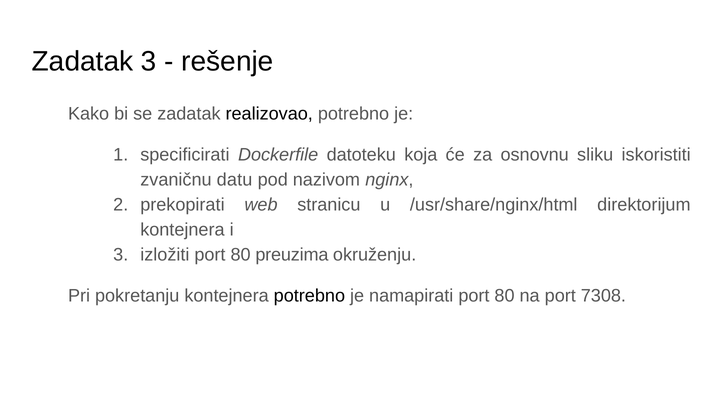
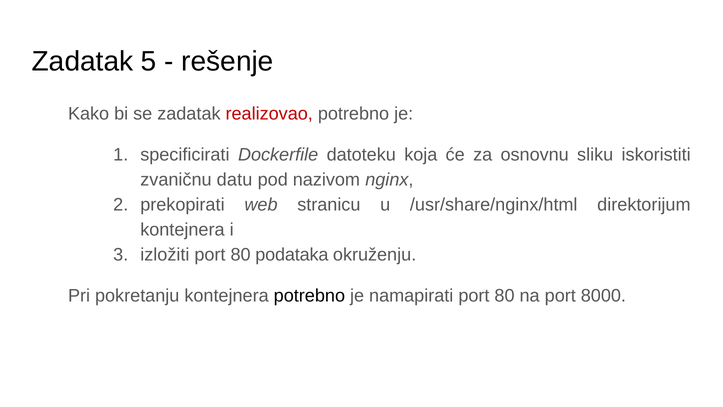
Zadatak 3: 3 -> 5
realizovao colour: black -> red
preuzima: preuzima -> podataka
7308: 7308 -> 8000
